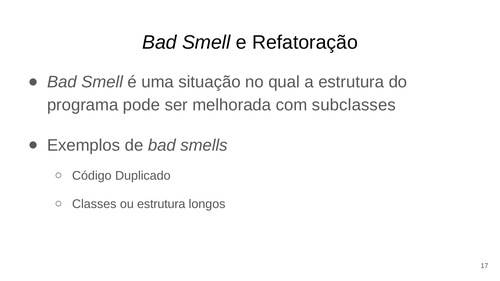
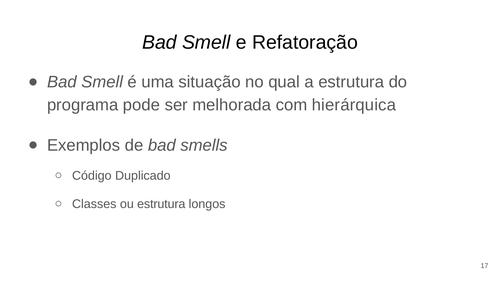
subclasses: subclasses -> hierárquica
